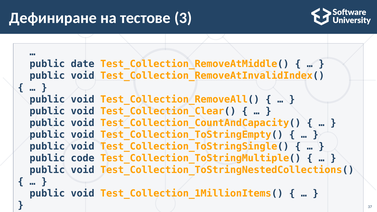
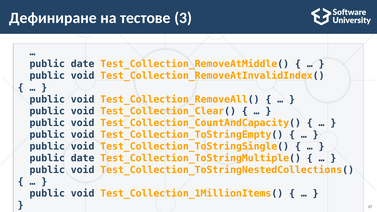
code at (83, 158): code -> date
